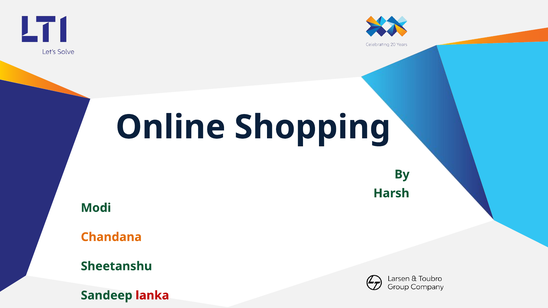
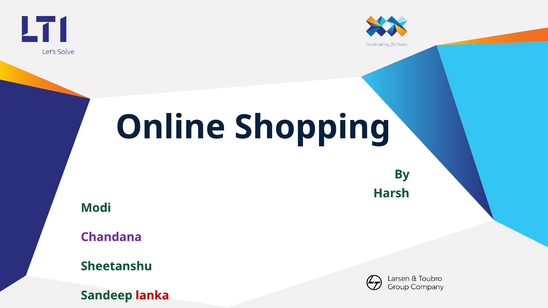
Chandana colour: orange -> purple
